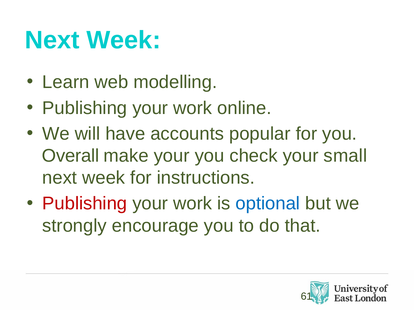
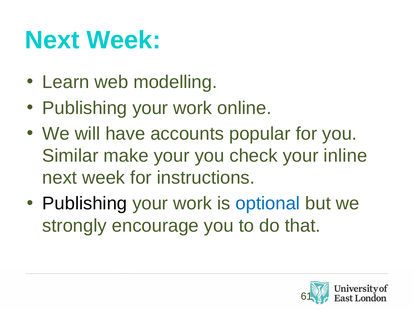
Overall: Overall -> Similar
small: small -> inline
Publishing at (85, 204) colour: red -> black
